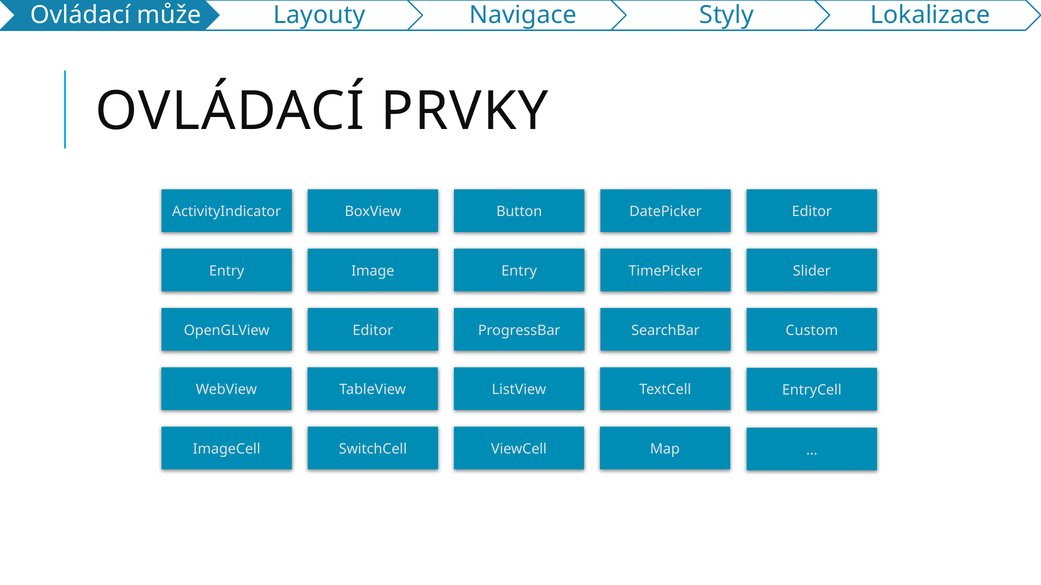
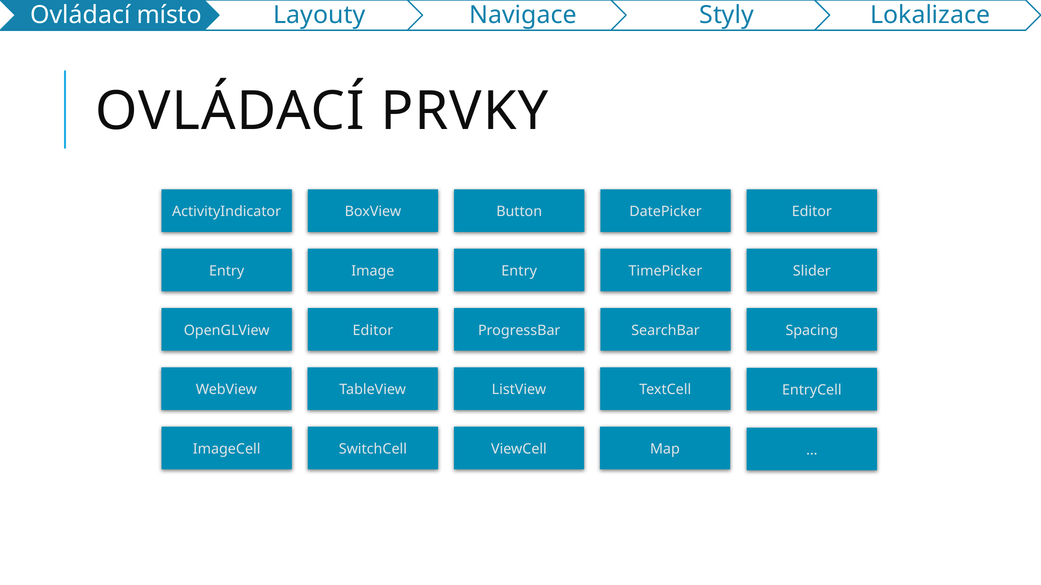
může: může -> místo
Custom: Custom -> Spacing
